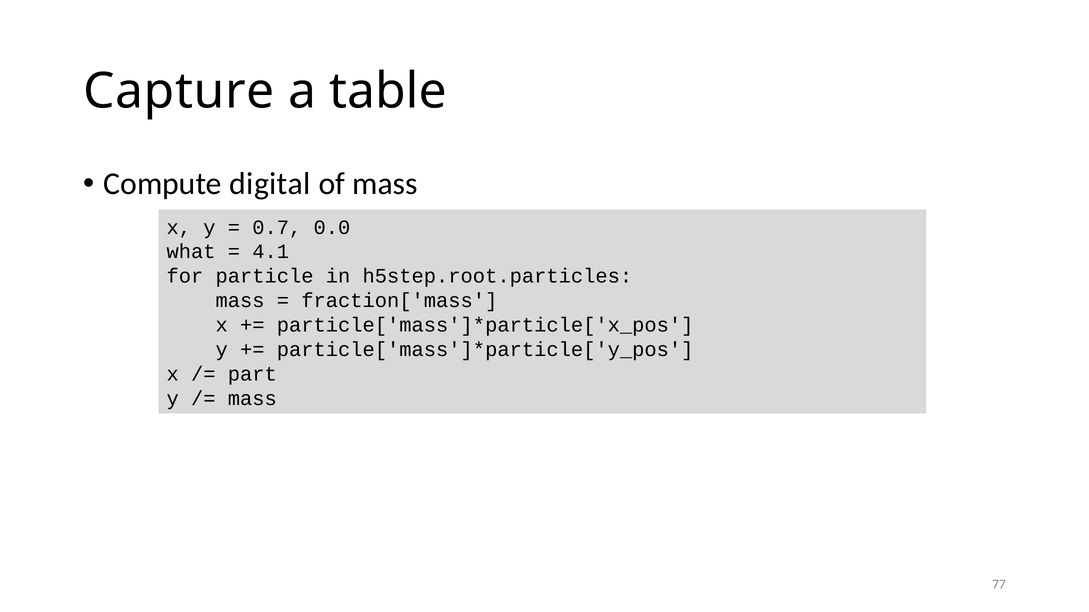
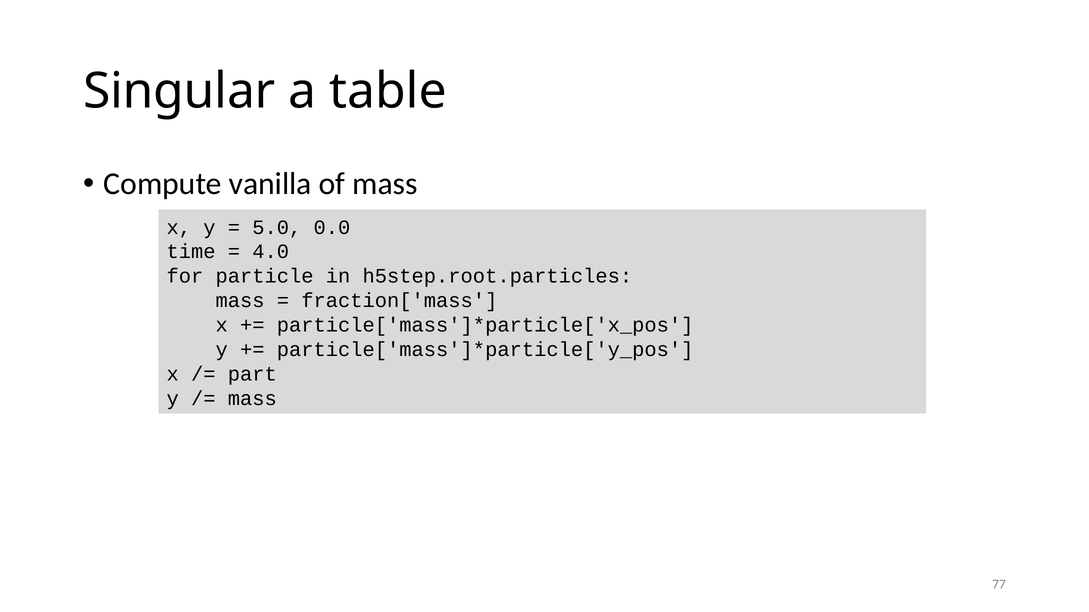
Capture: Capture -> Singular
digital: digital -> vanilla
0.7: 0.7 -> 5.0
what: what -> time
4.1: 4.1 -> 4.0
